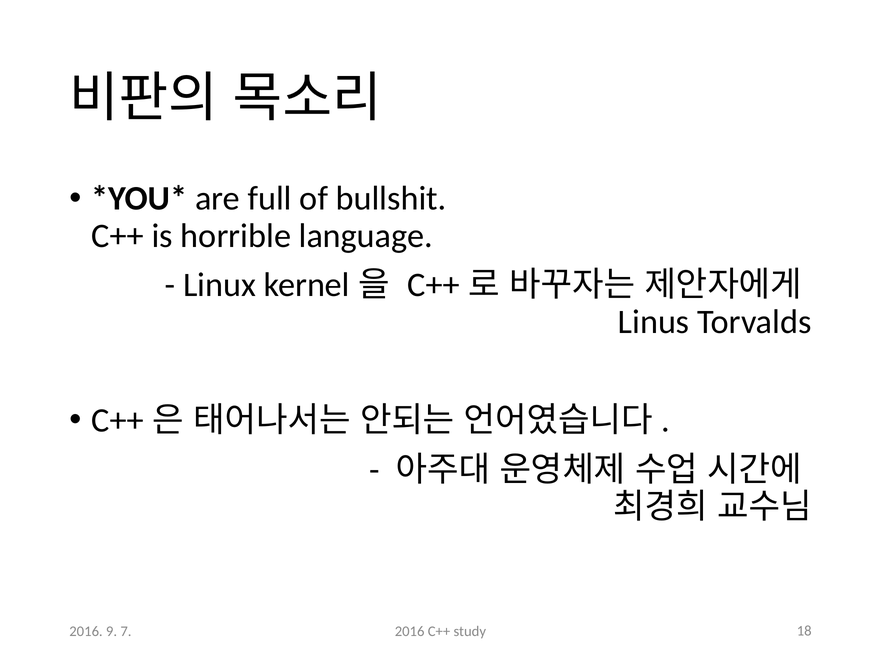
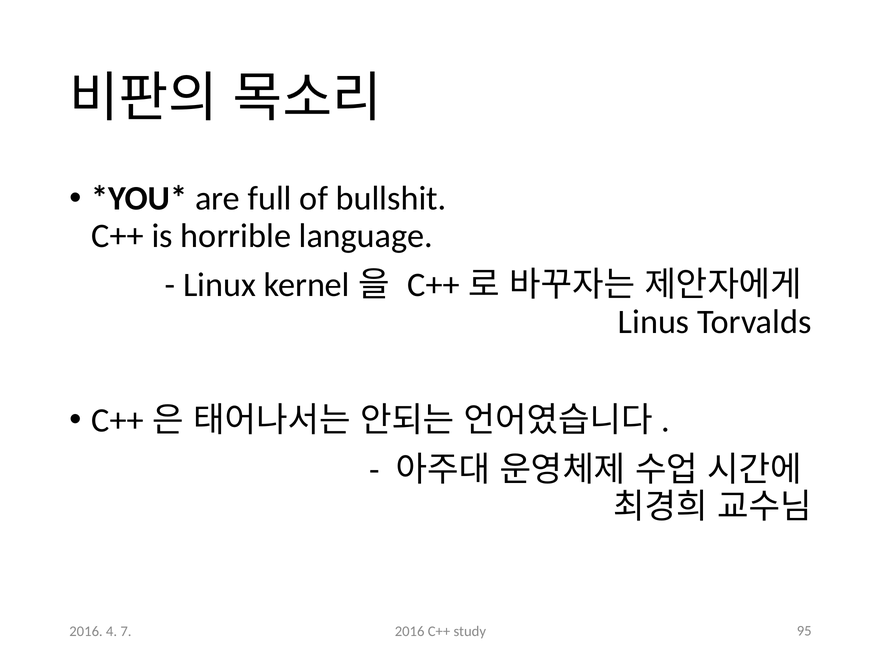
9: 9 -> 4
18: 18 -> 95
